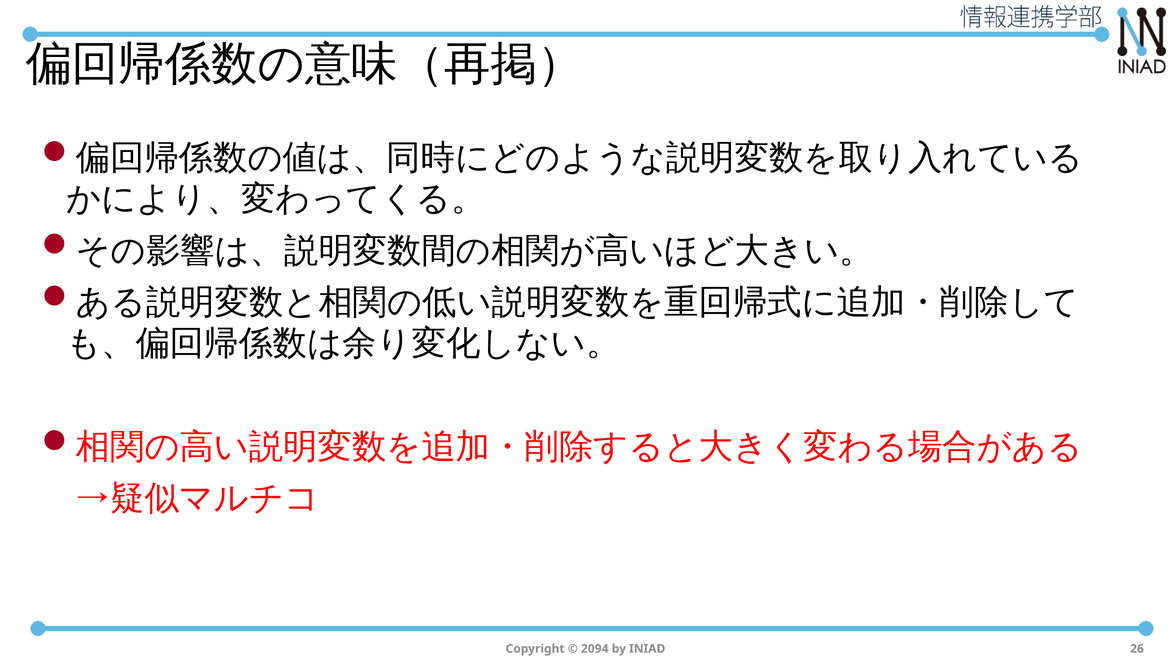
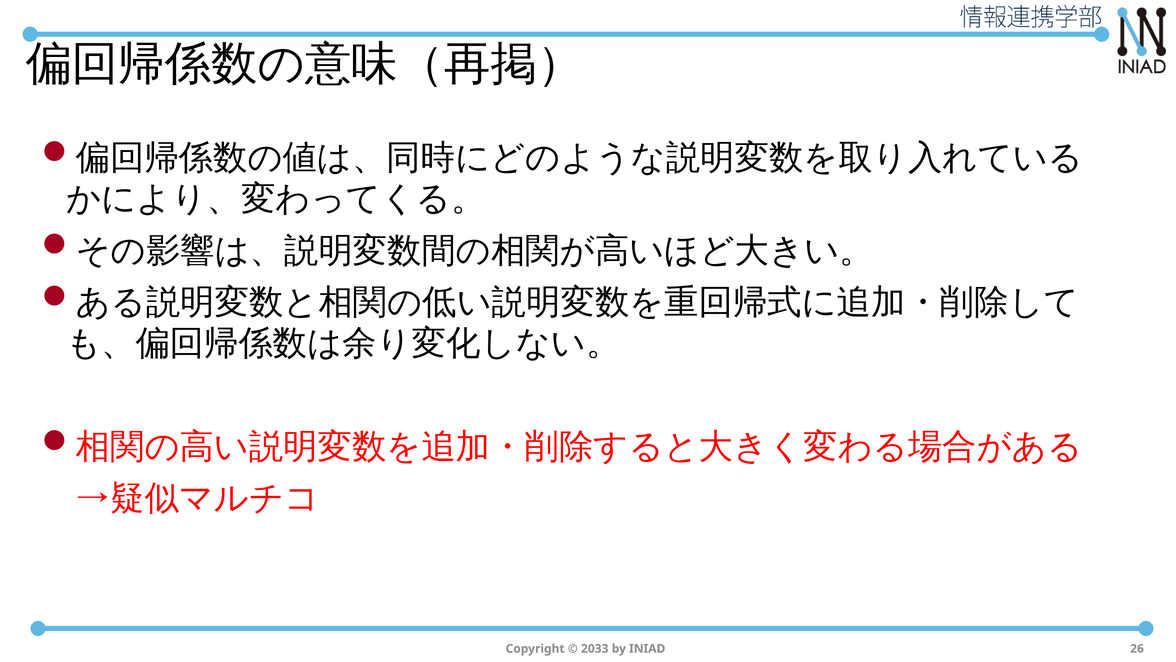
2094: 2094 -> 2033
